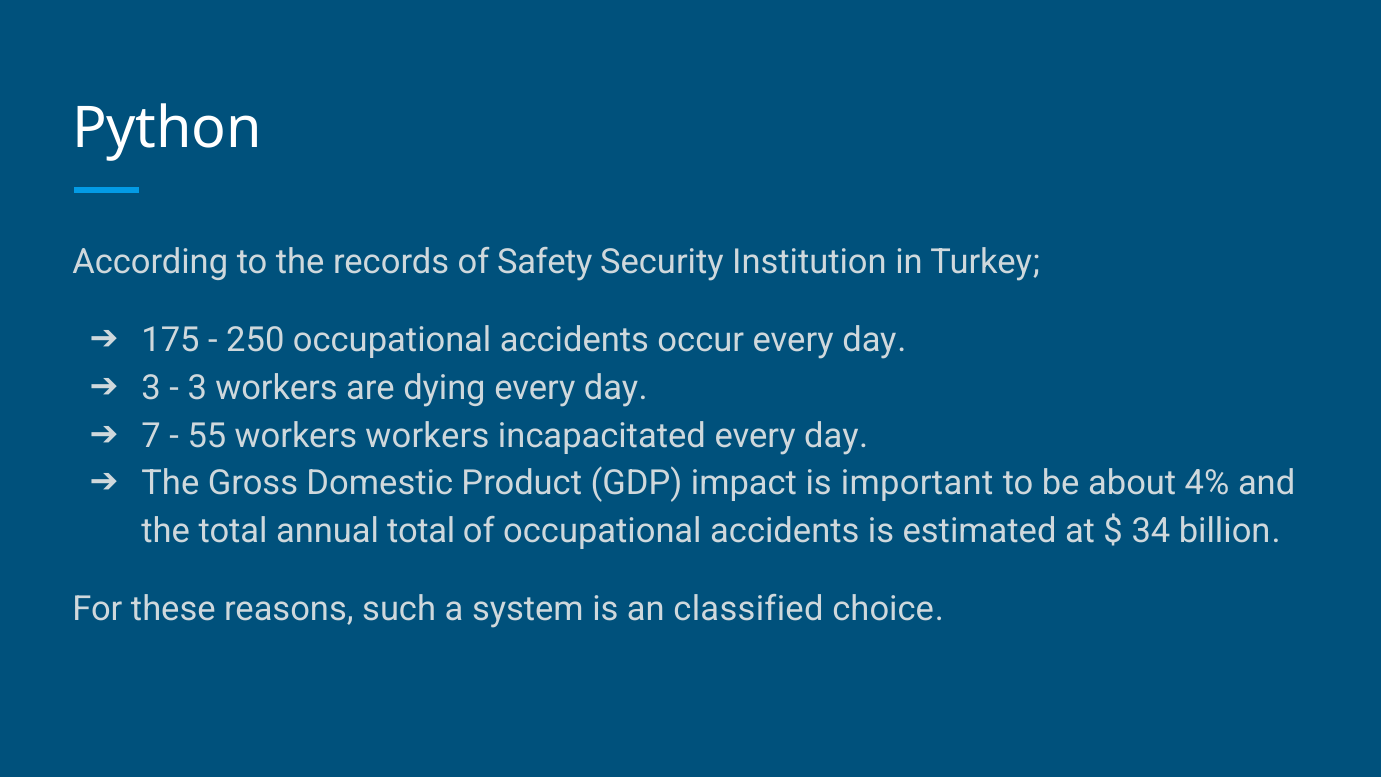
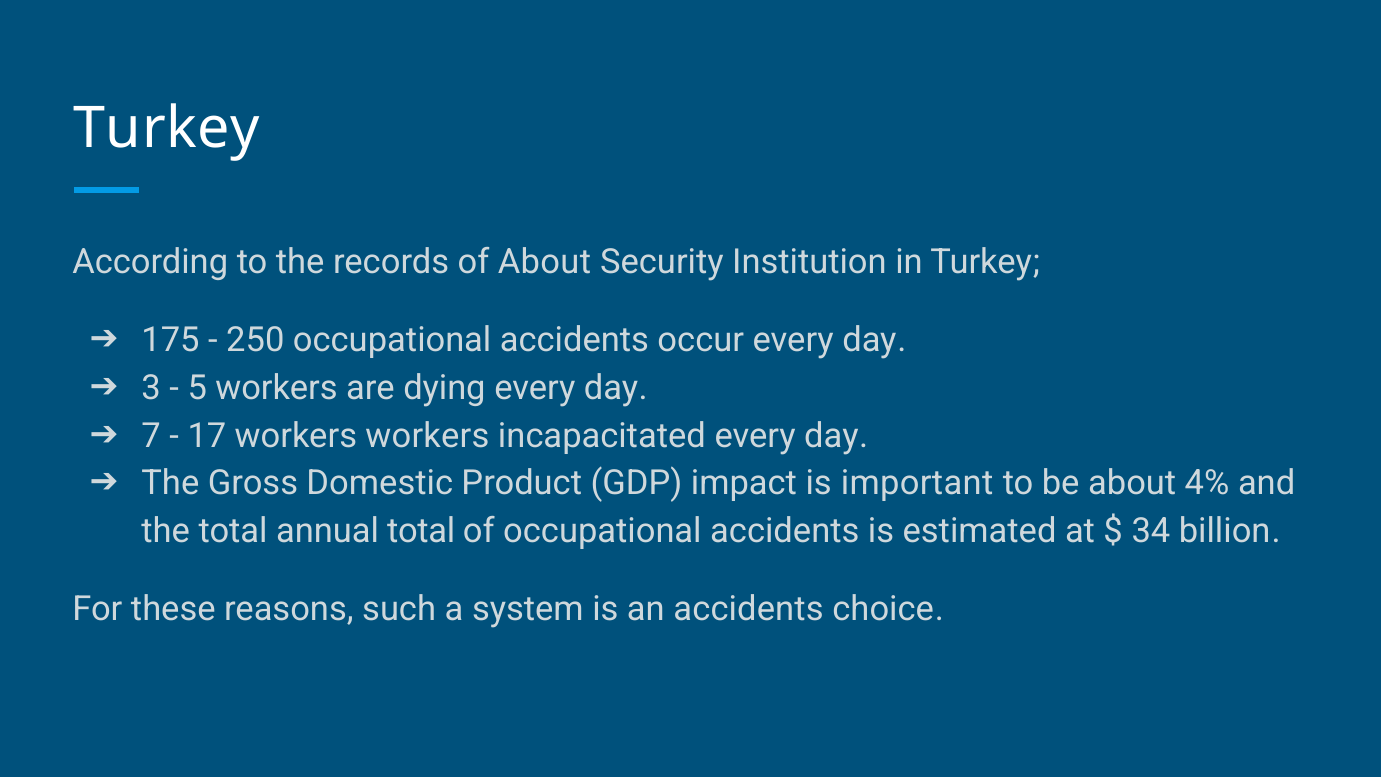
Python at (167, 128): Python -> Turkey
of Safety: Safety -> About
3 at (197, 388): 3 -> 5
55: 55 -> 17
an classified: classified -> accidents
